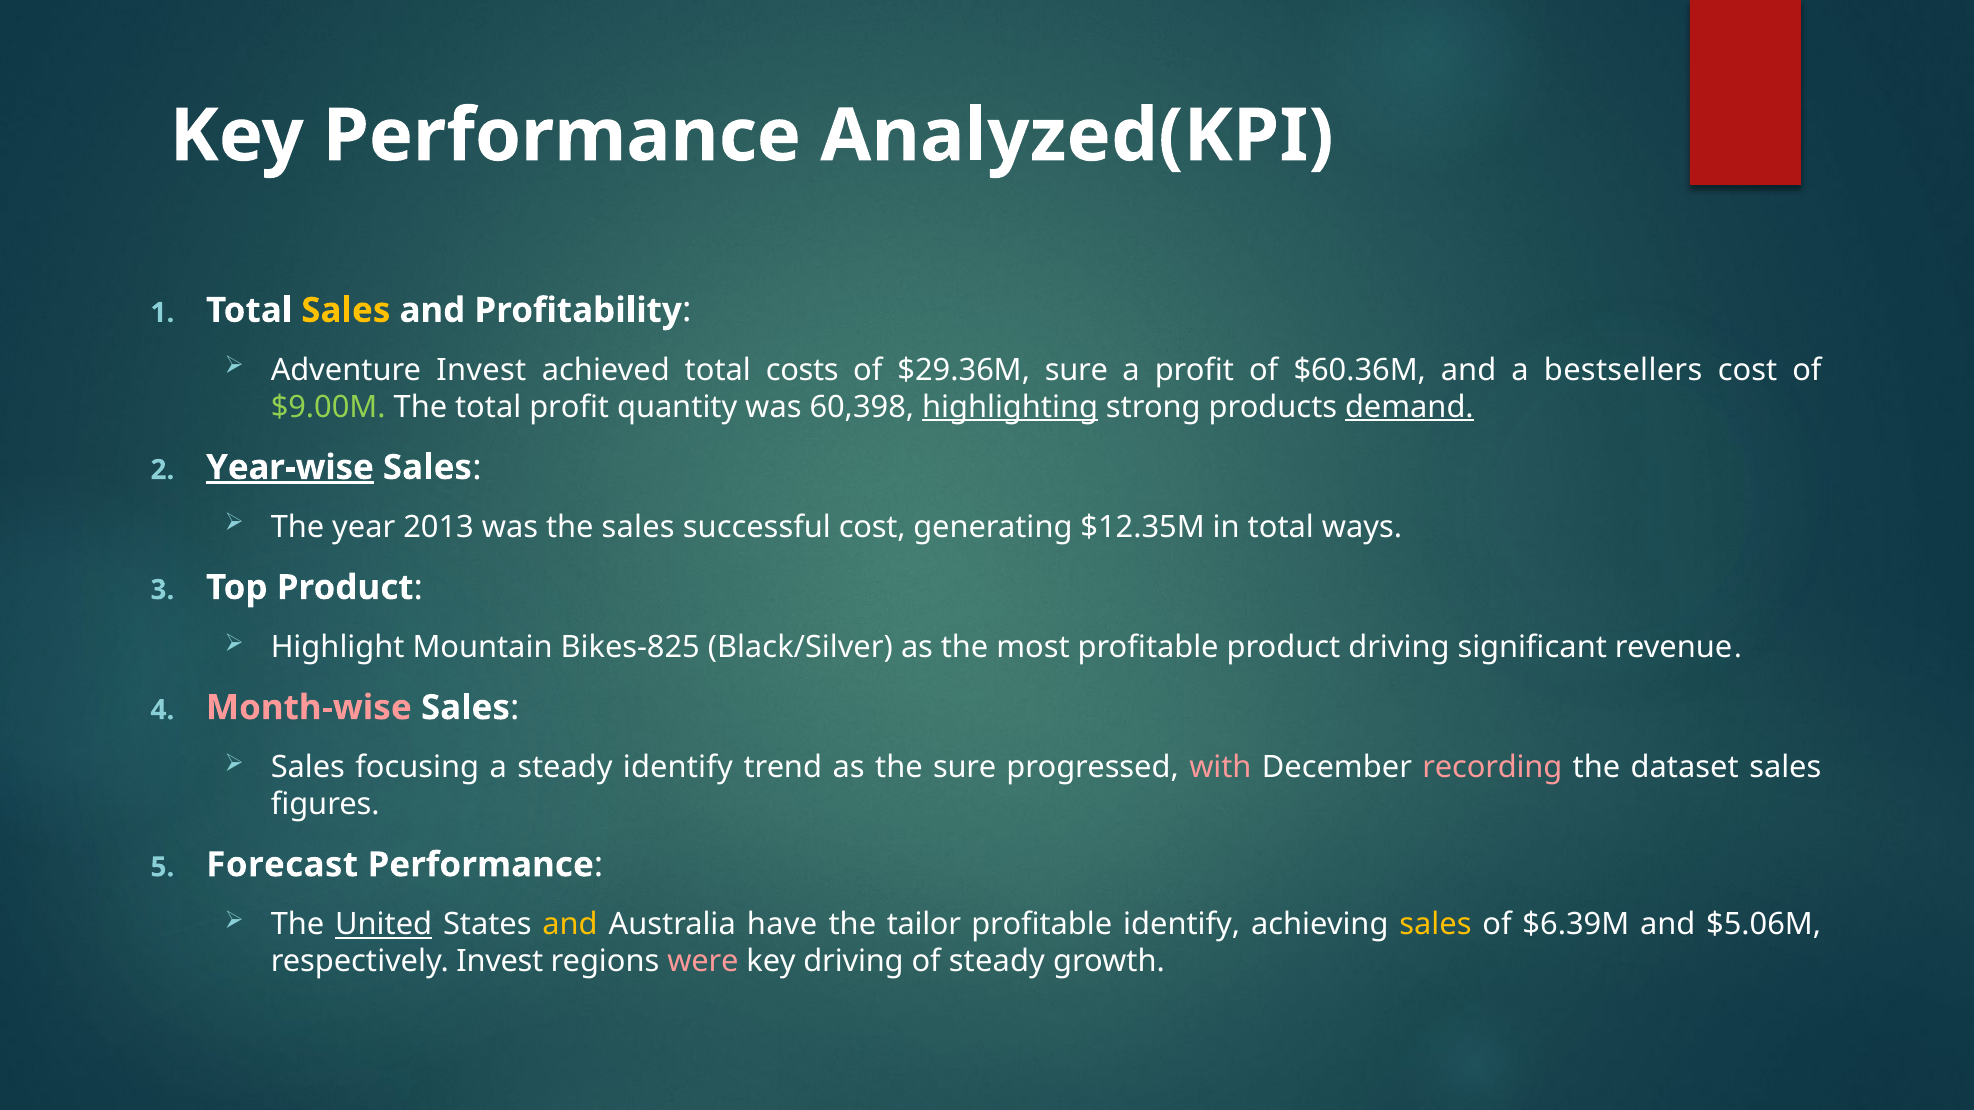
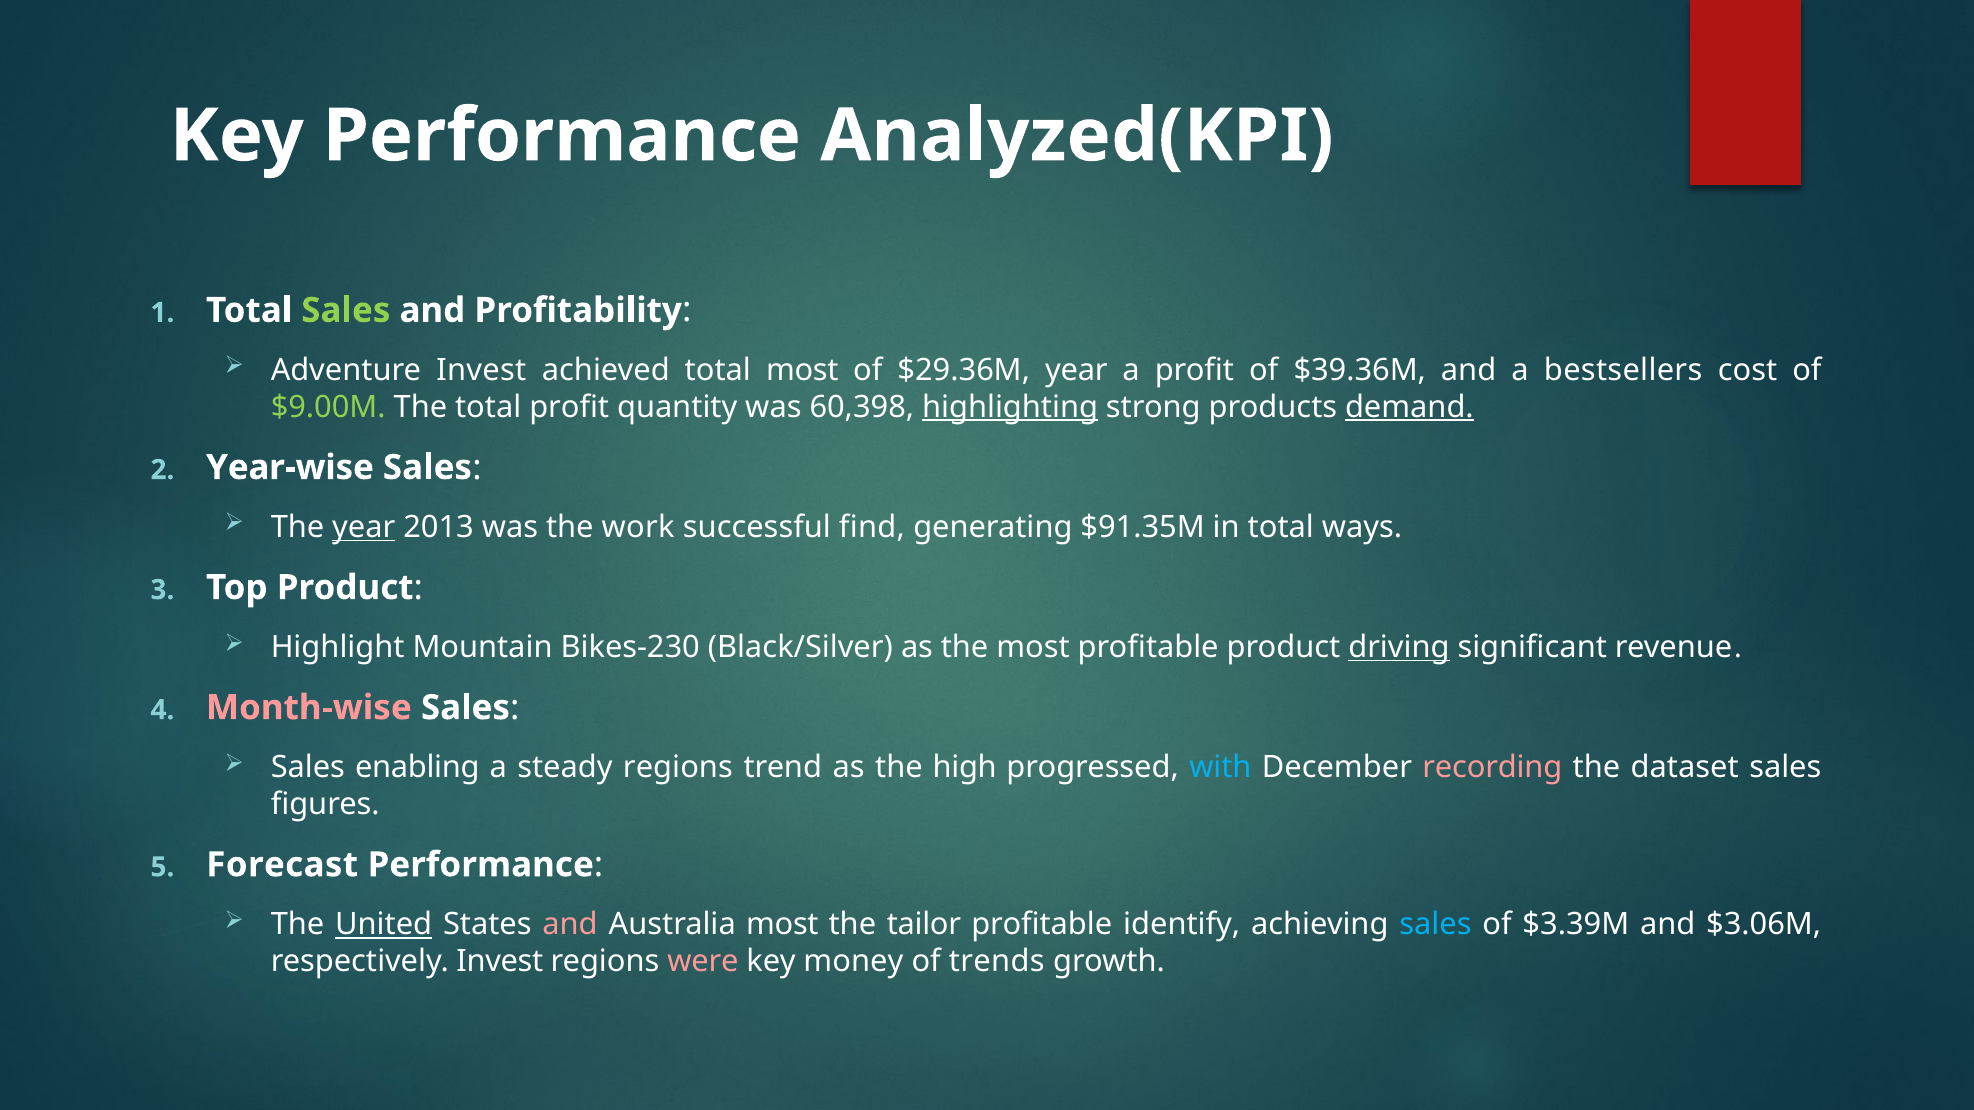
Sales at (346, 310) colour: yellow -> light green
total costs: costs -> most
$29.36M sure: sure -> year
$60.36M: $60.36M -> $39.36M
Year-wise underline: present -> none
year at (364, 527) underline: none -> present
the sales: sales -> work
successful cost: cost -> find
$12.35M: $12.35M -> $91.35M
Bikes-825: Bikes-825 -> Bikes-230
driving at (1399, 648) underline: none -> present
focusing: focusing -> enabling
steady identify: identify -> regions
the sure: sure -> high
with colour: pink -> light blue
and at (570, 925) colour: yellow -> pink
Australia have: have -> most
sales at (1435, 925) colour: yellow -> light blue
$6.39M: $6.39M -> $3.39M
$5.06M: $5.06M -> $3.06M
key driving: driving -> money
of steady: steady -> trends
